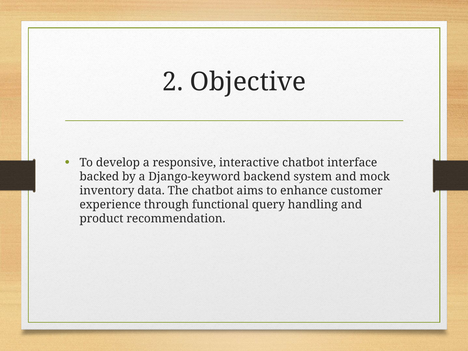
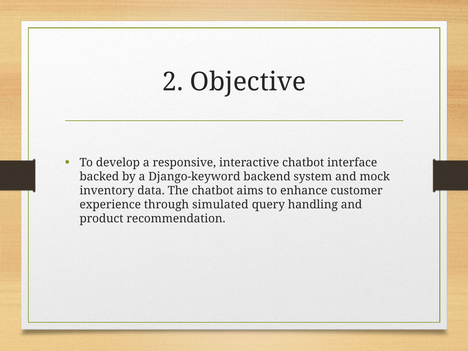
functional: functional -> simulated
